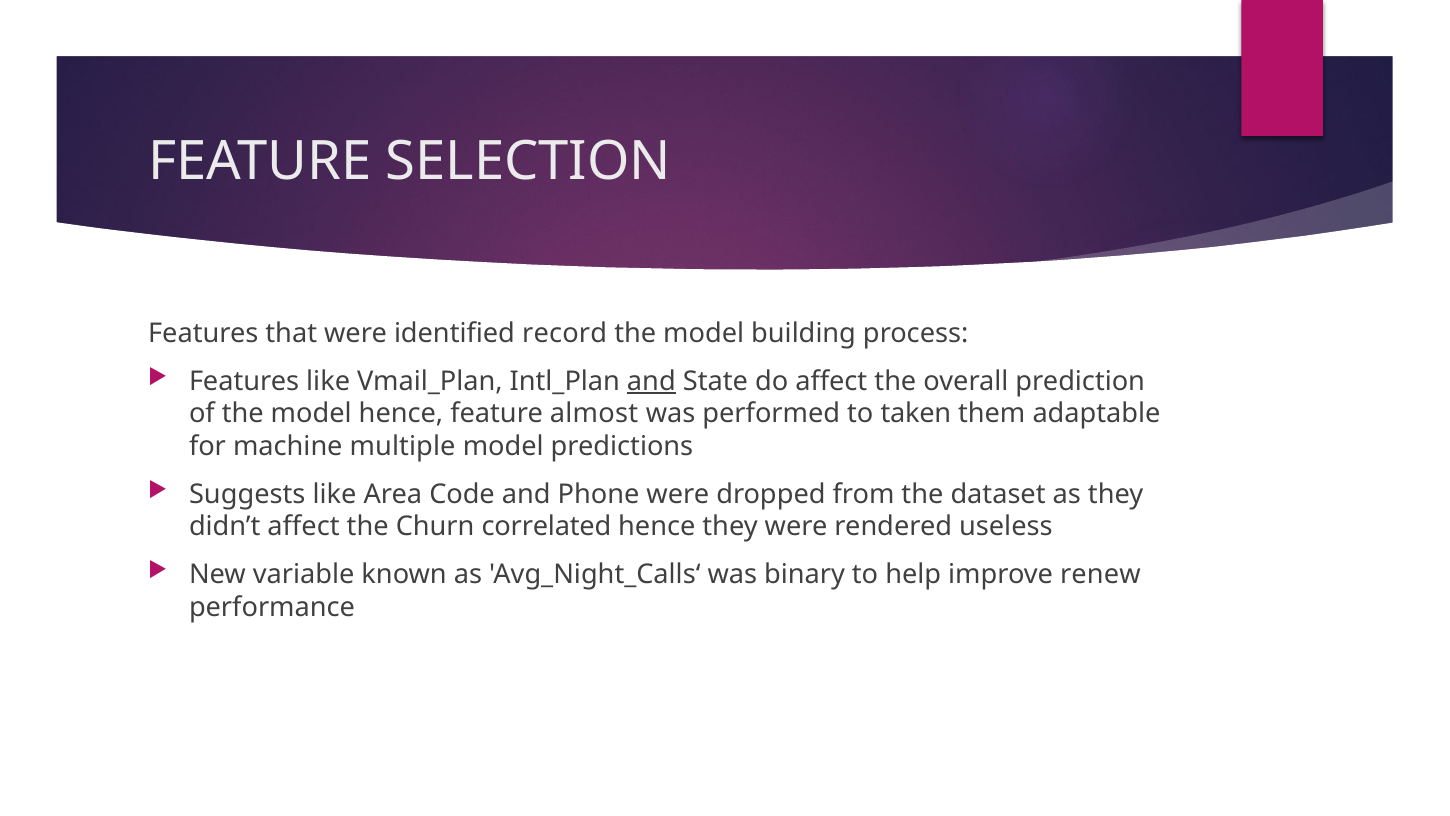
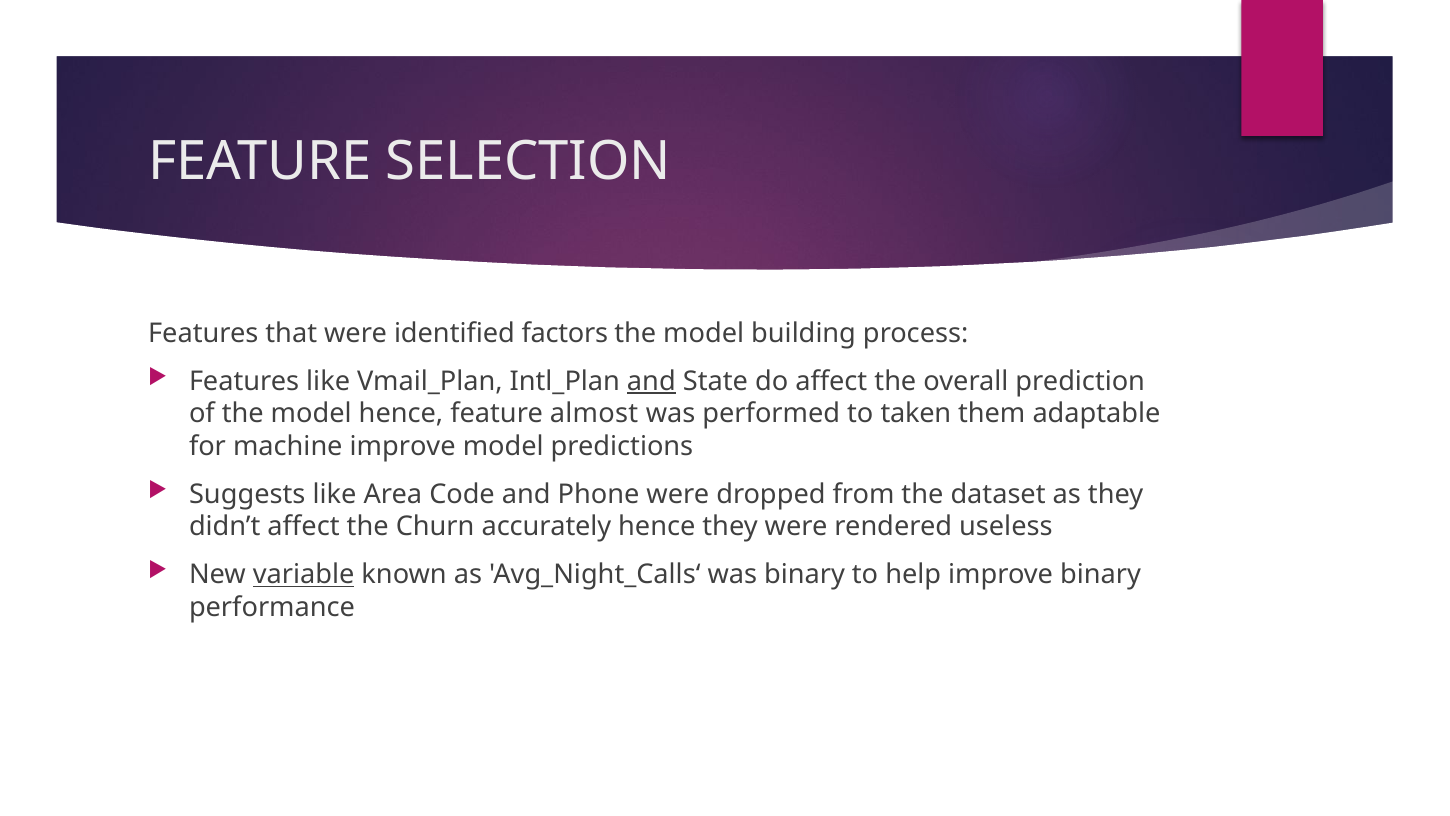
record: record -> factors
machine multiple: multiple -> improve
correlated: correlated -> accurately
variable underline: none -> present
improve renew: renew -> binary
